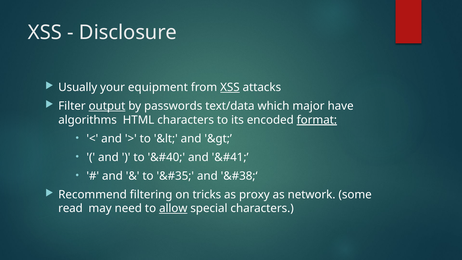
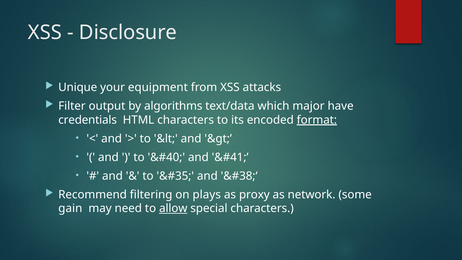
Usually: Usually -> Unique
XSS at (230, 87) underline: present -> none
output underline: present -> none
passwords: passwords -> algorithms
algorithms: algorithms -> credentials
tricks: tricks -> plays
read: read -> gain
